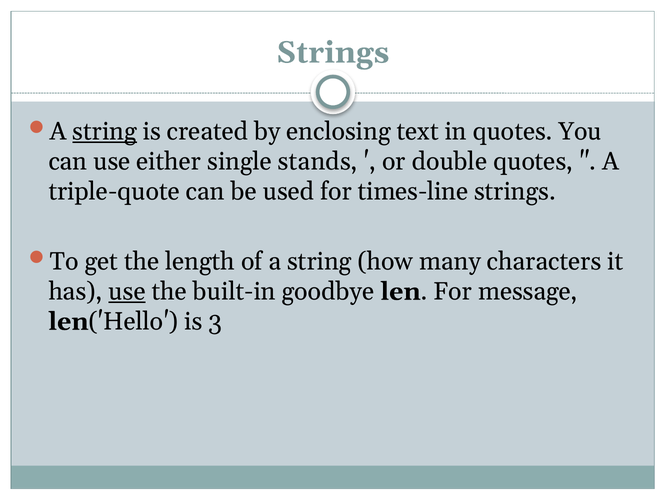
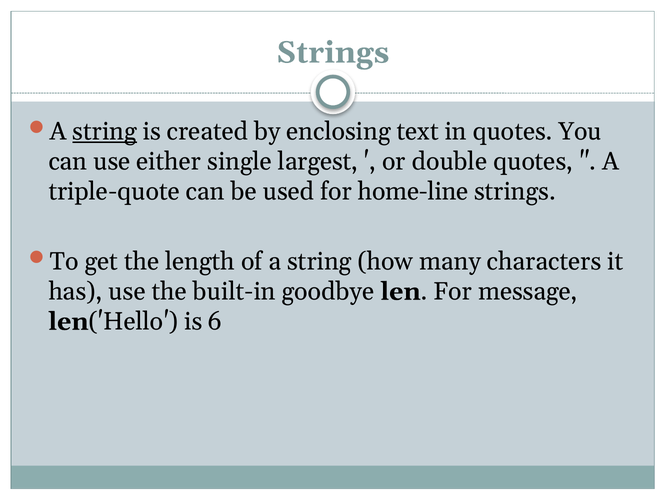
stands: stands -> largest
times-line: times-line -> home-line
use at (127, 291) underline: present -> none
3: 3 -> 6
